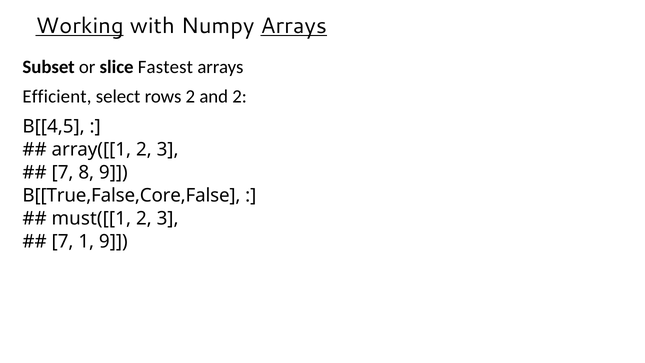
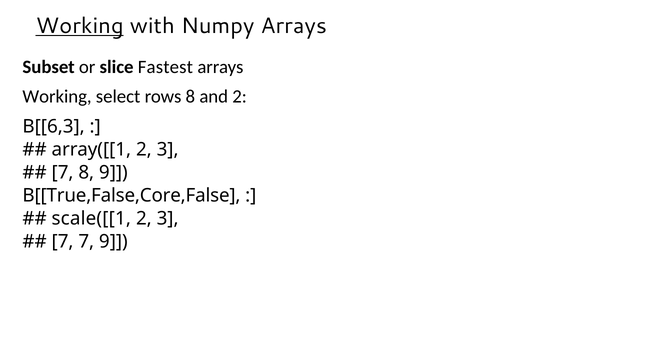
Arrays at (294, 26) underline: present -> none
Efficient at (57, 97): Efficient -> Working
rows 2: 2 -> 8
B[[4,5: B[[4,5 -> B[[6,3
must([[1: must([[1 -> scale([[1
7 1: 1 -> 7
